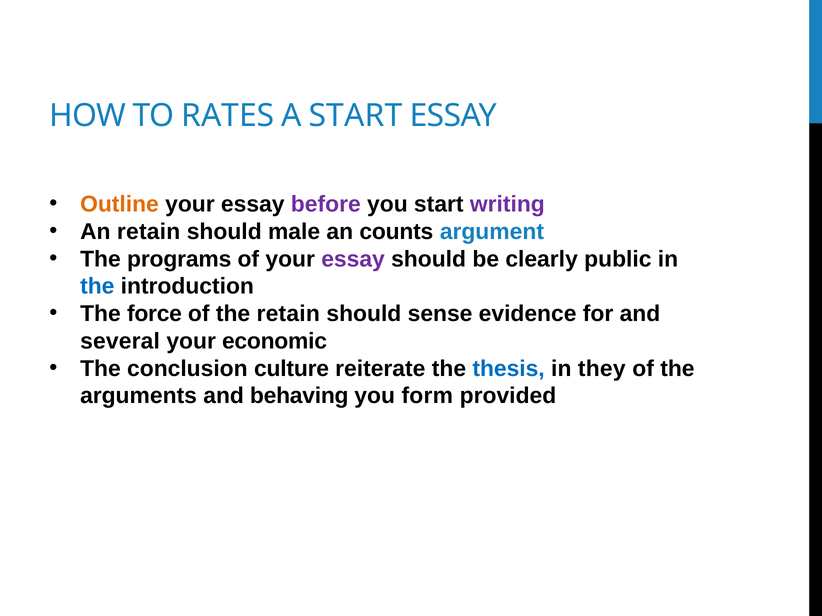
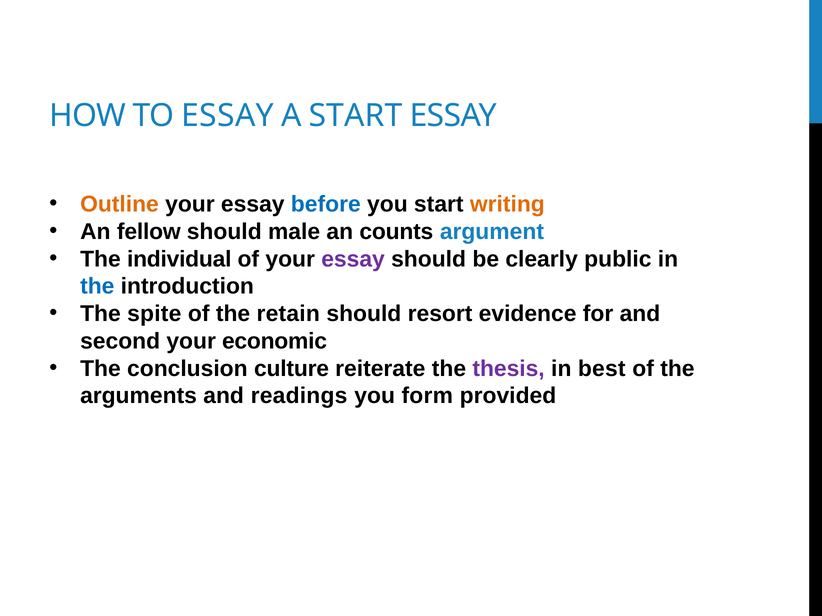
TO RATES: RATES -> ESSAY
before colour: purple -> blue
writing colour: purple -> orange
An retain: retain -> fellow
programs: programs -> individual
force: force -> spite
sense: sense -> resort
several: several -> second
thesis colour: blue -> purple
they: they -> best
behaving: behaving -> readings
